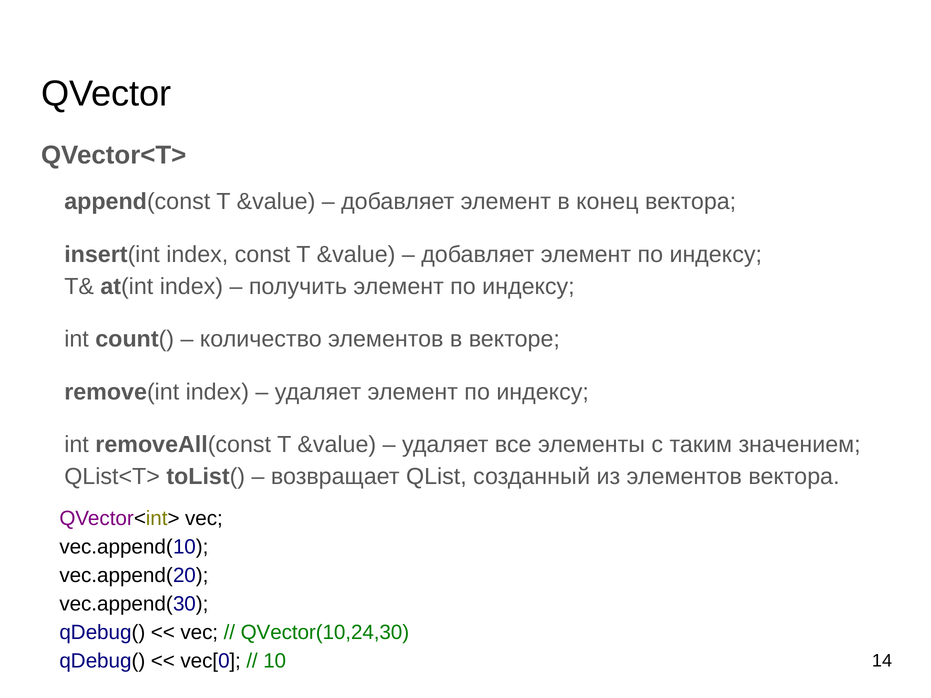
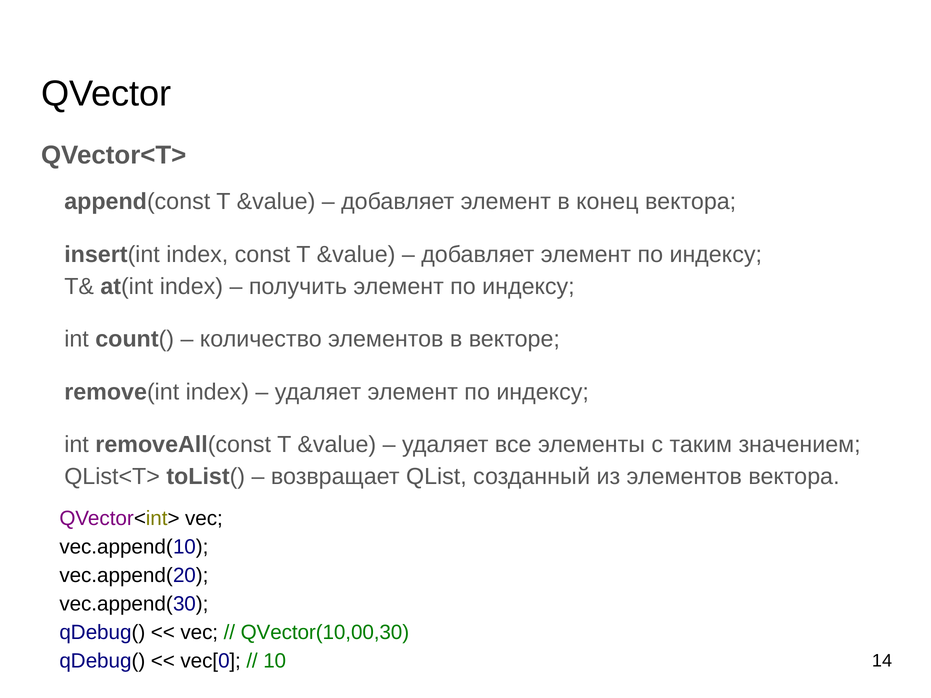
QVector(10,24,30: QVector(10,24,30 -> QVector(10,00,30
